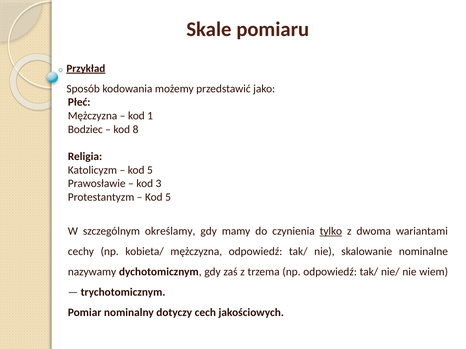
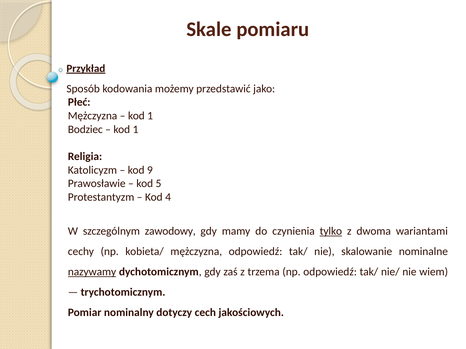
8 at (136, 130): 8 -> 1
5 at (150, 170): 5 -> 9
3: 3 -> 5
5 at (168, 197): 5 -> 4
określamy: określamy -> zawodowy
nazywamy underline: none -> present
